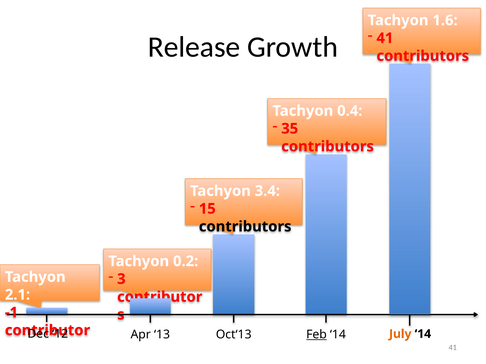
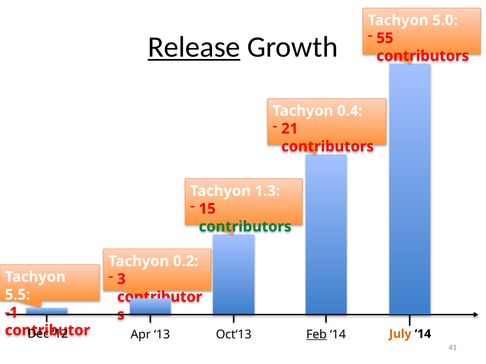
1.6: 1.6 -> 5.0
41 at (385, 38): 41 -> 55
Release underline: none -> present
35: 35 -> 21
3.4: 3.4 -> 1.3
contributors at (245, 227) colour: black -> green
2.1: 2.1 -> 5.5
